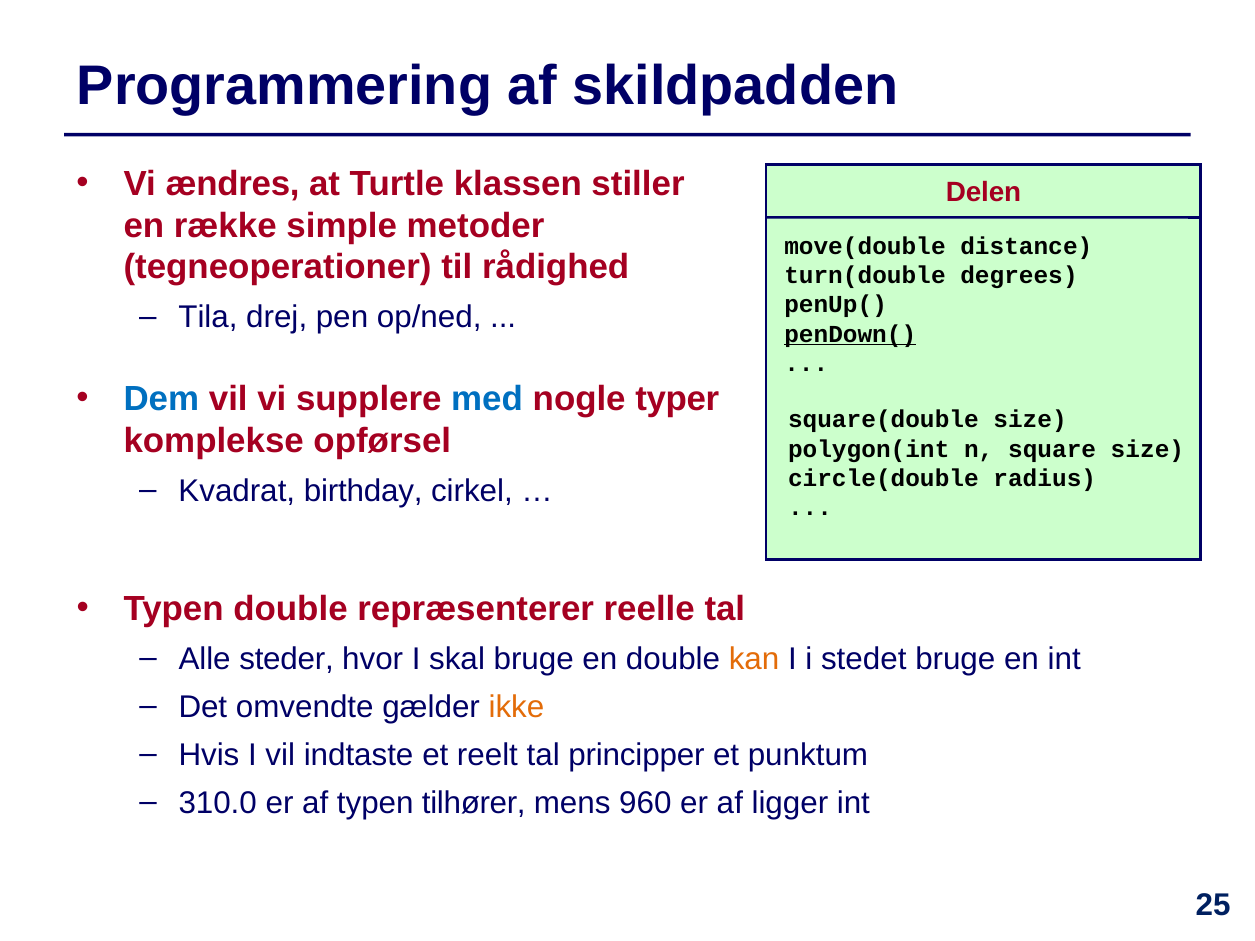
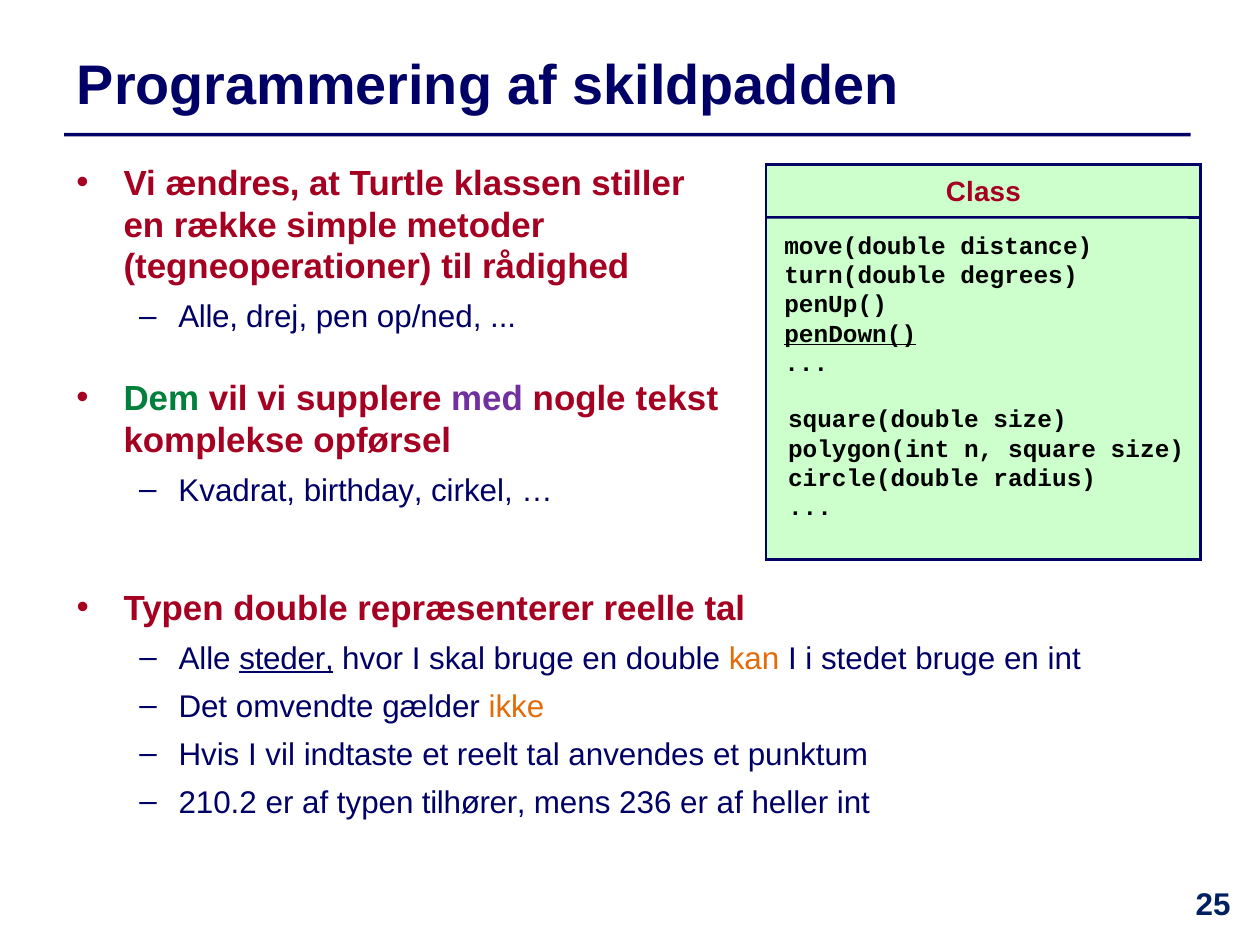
Delen: Delen -> Class
Tila at (208, 318): Tila -> Alle
Dem colour: blue -> green
med colour: blue -> purple
typer: typer -> tekst
steder underline: none -> present
principper: principper -> anvendes
310.0: 310.0 -> 210.2
960: 960 -> 236
ligger: ligger -> heller
